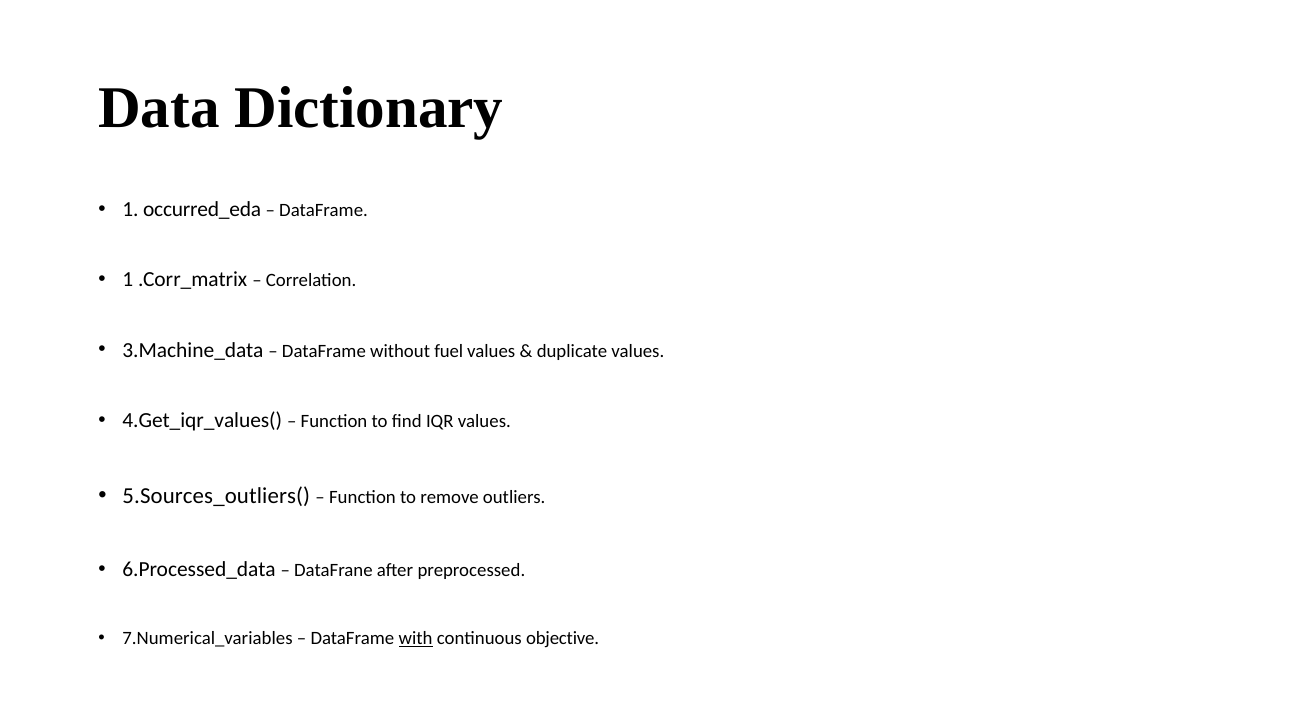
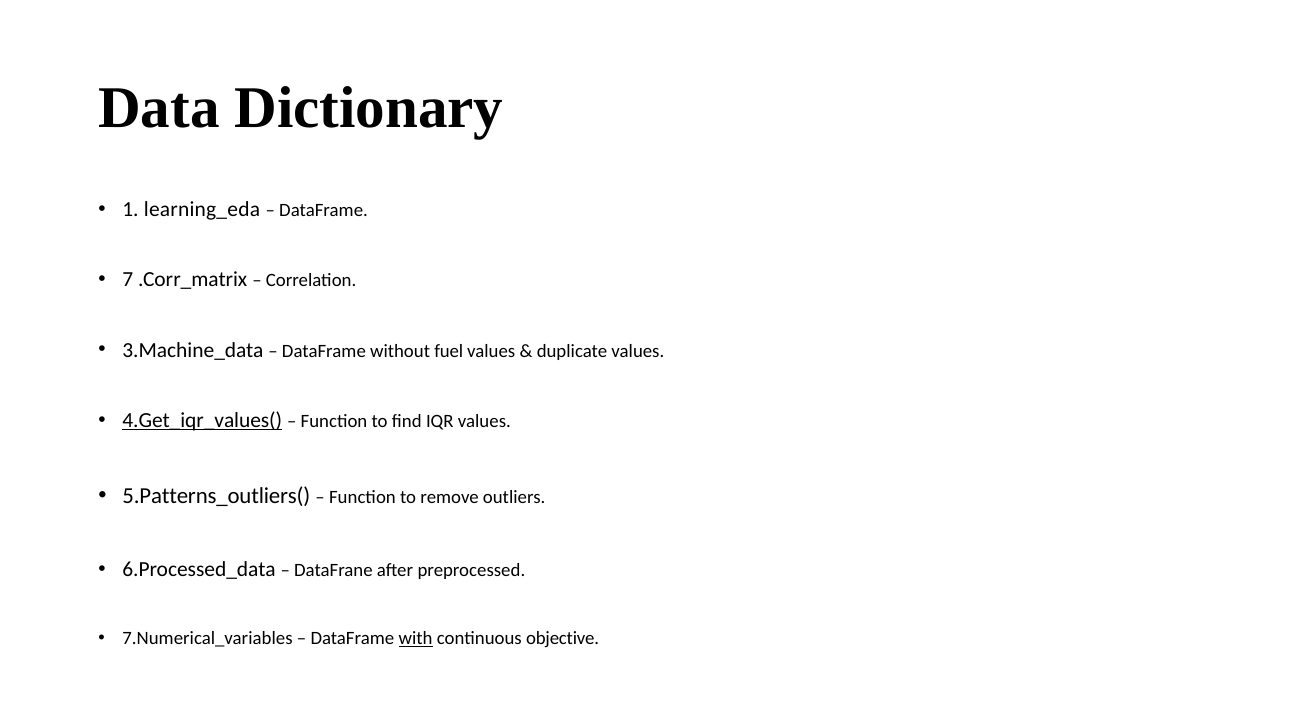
occurred_eda: occurred_eda -> learning_eda
1 at (128, 280): 1 -> 7
4.Get_iqr_values( underline: none -> present
5.Sources_outliers(: 5.Sources_outliers( -> 5.Patterns_outliers(
